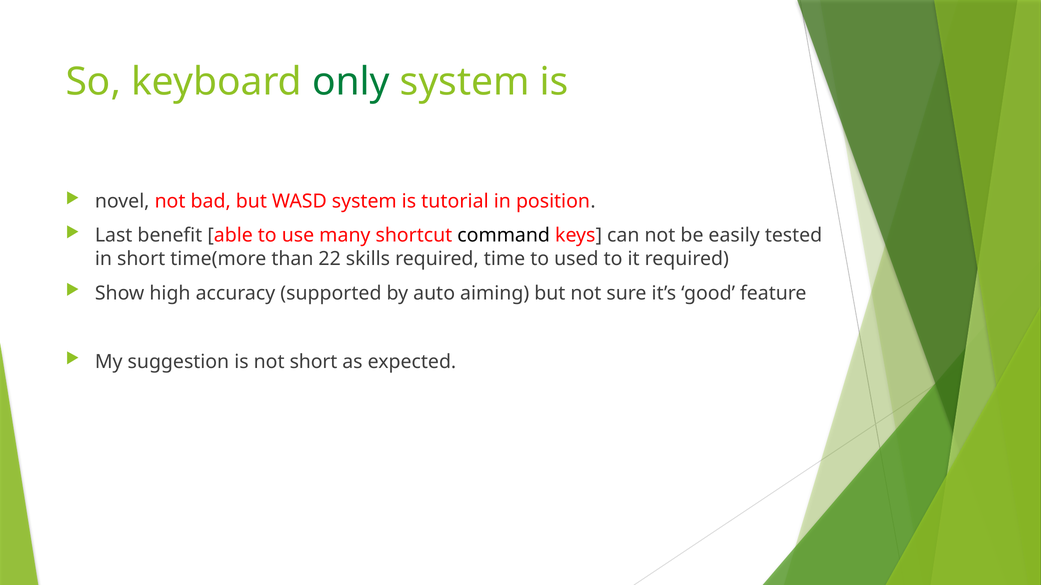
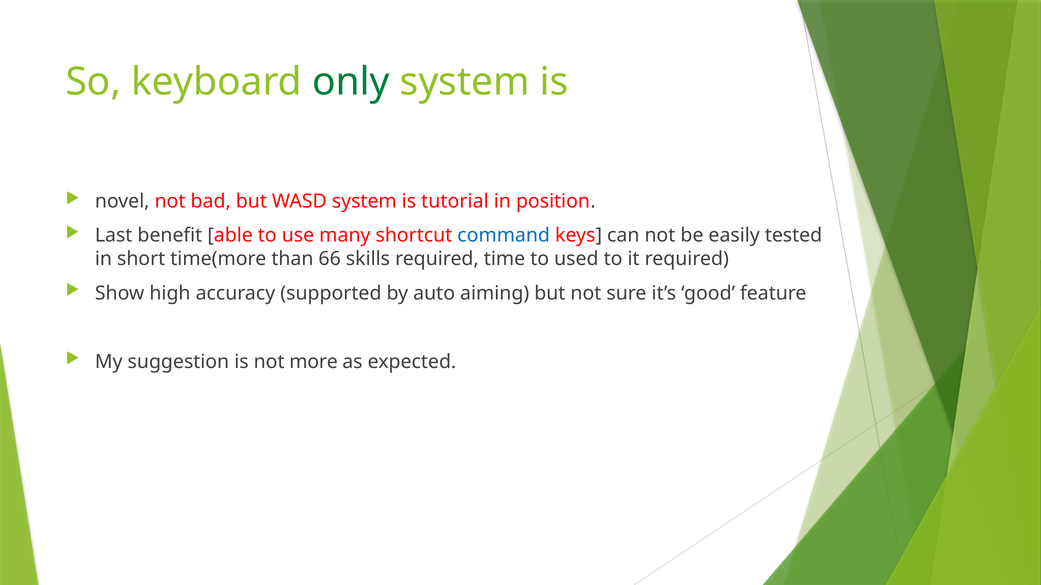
command colour: black -> blue
22: 22 -> 66
not short: short -> more
